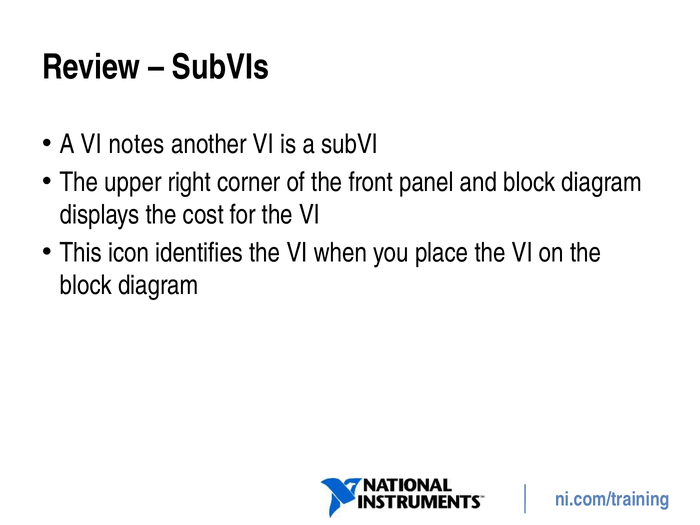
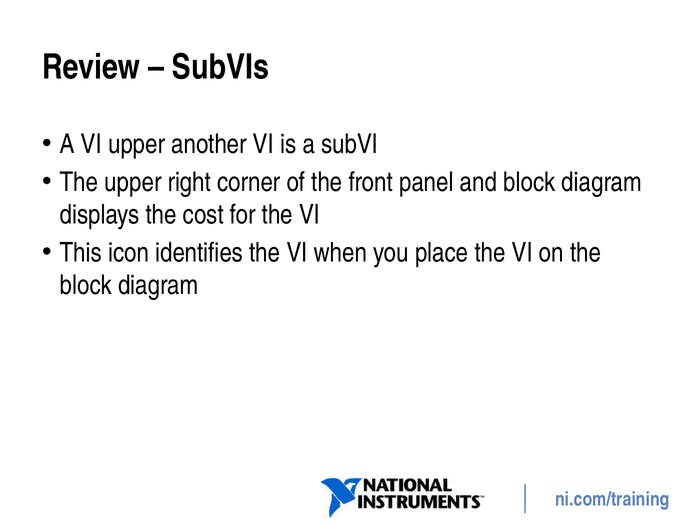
VI notes: notes -> upper
